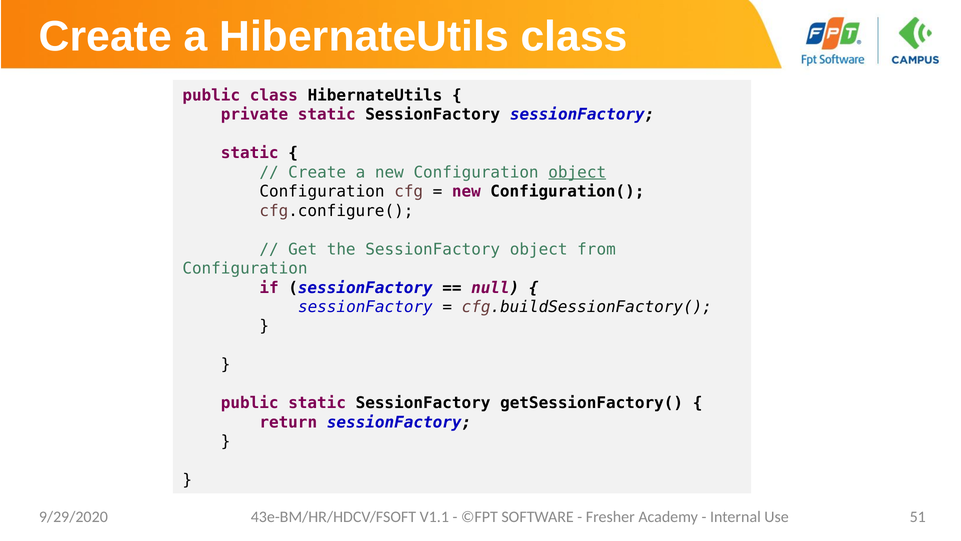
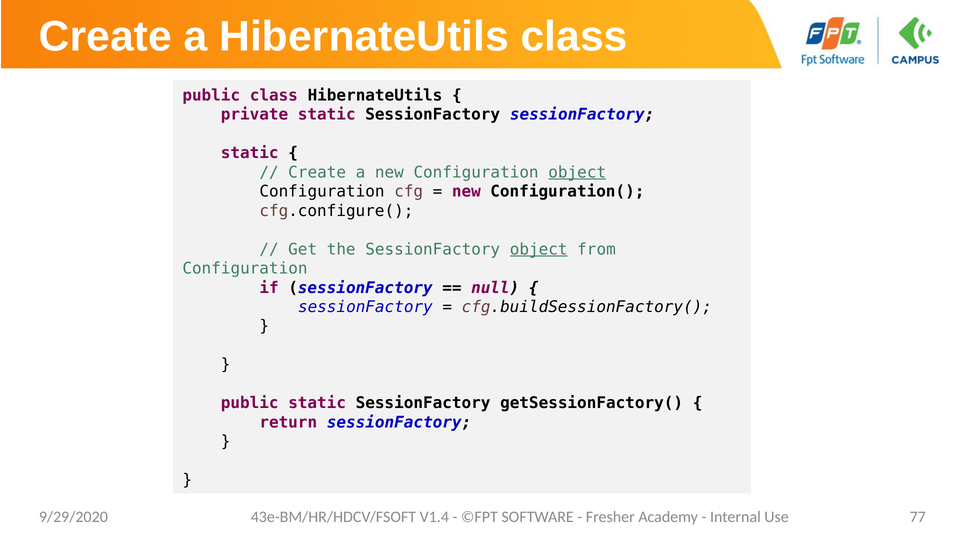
object at (539, 249) underline: none -> present
V1.1: V1.1 -> V1.4
51: 51 -> 77
